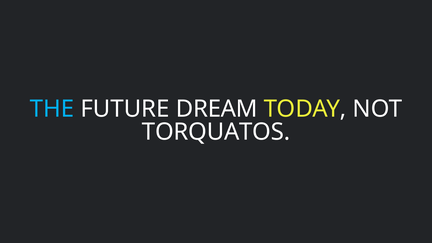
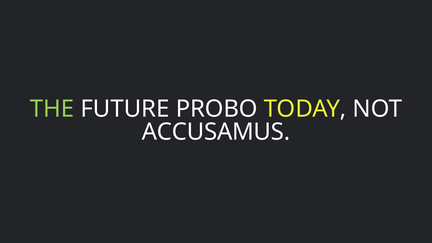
THE colour: light blue -> light green
DREAM: DREAM -> PROBO
TORQUATOS: TORQUATOS -> ACCUSAMUS
